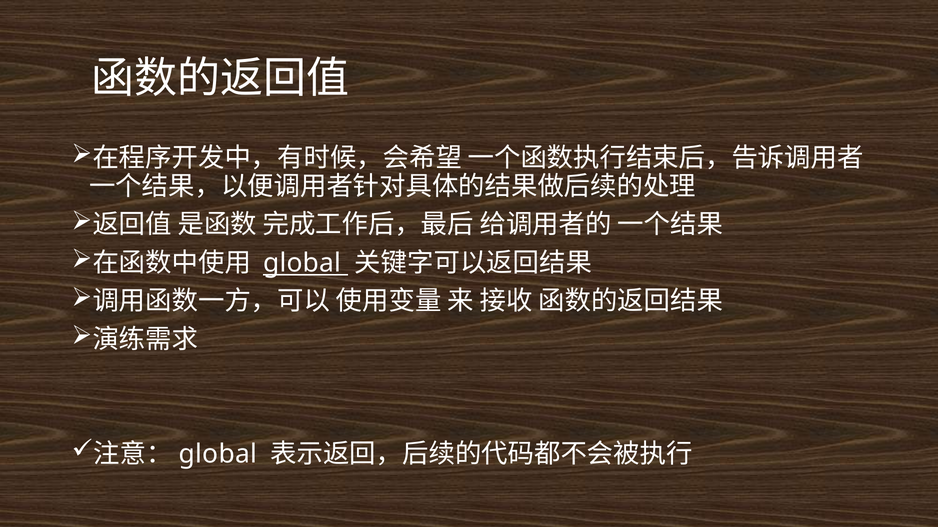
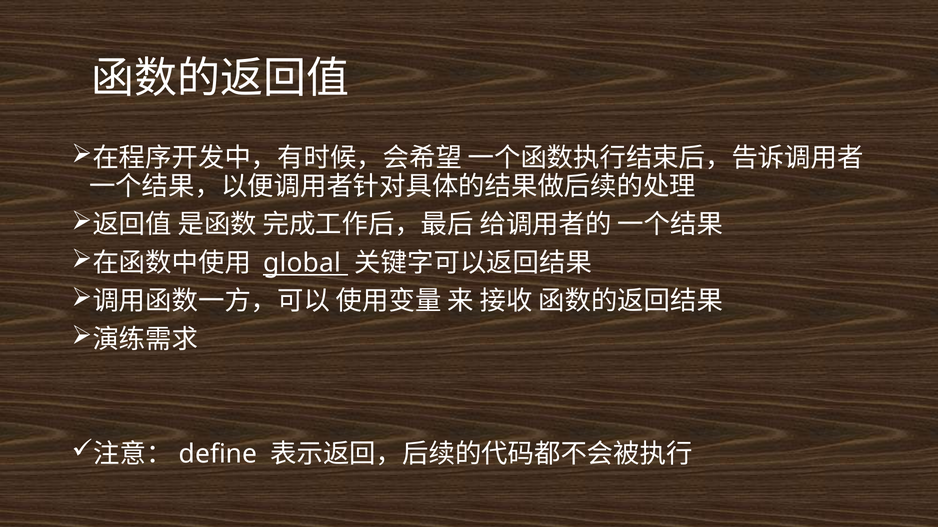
global at (218, 455): global -> define
